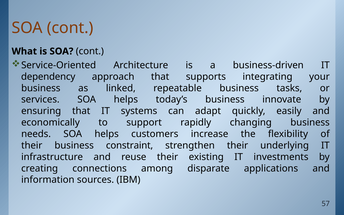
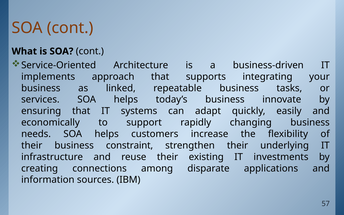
dependency: dependency -> implements
